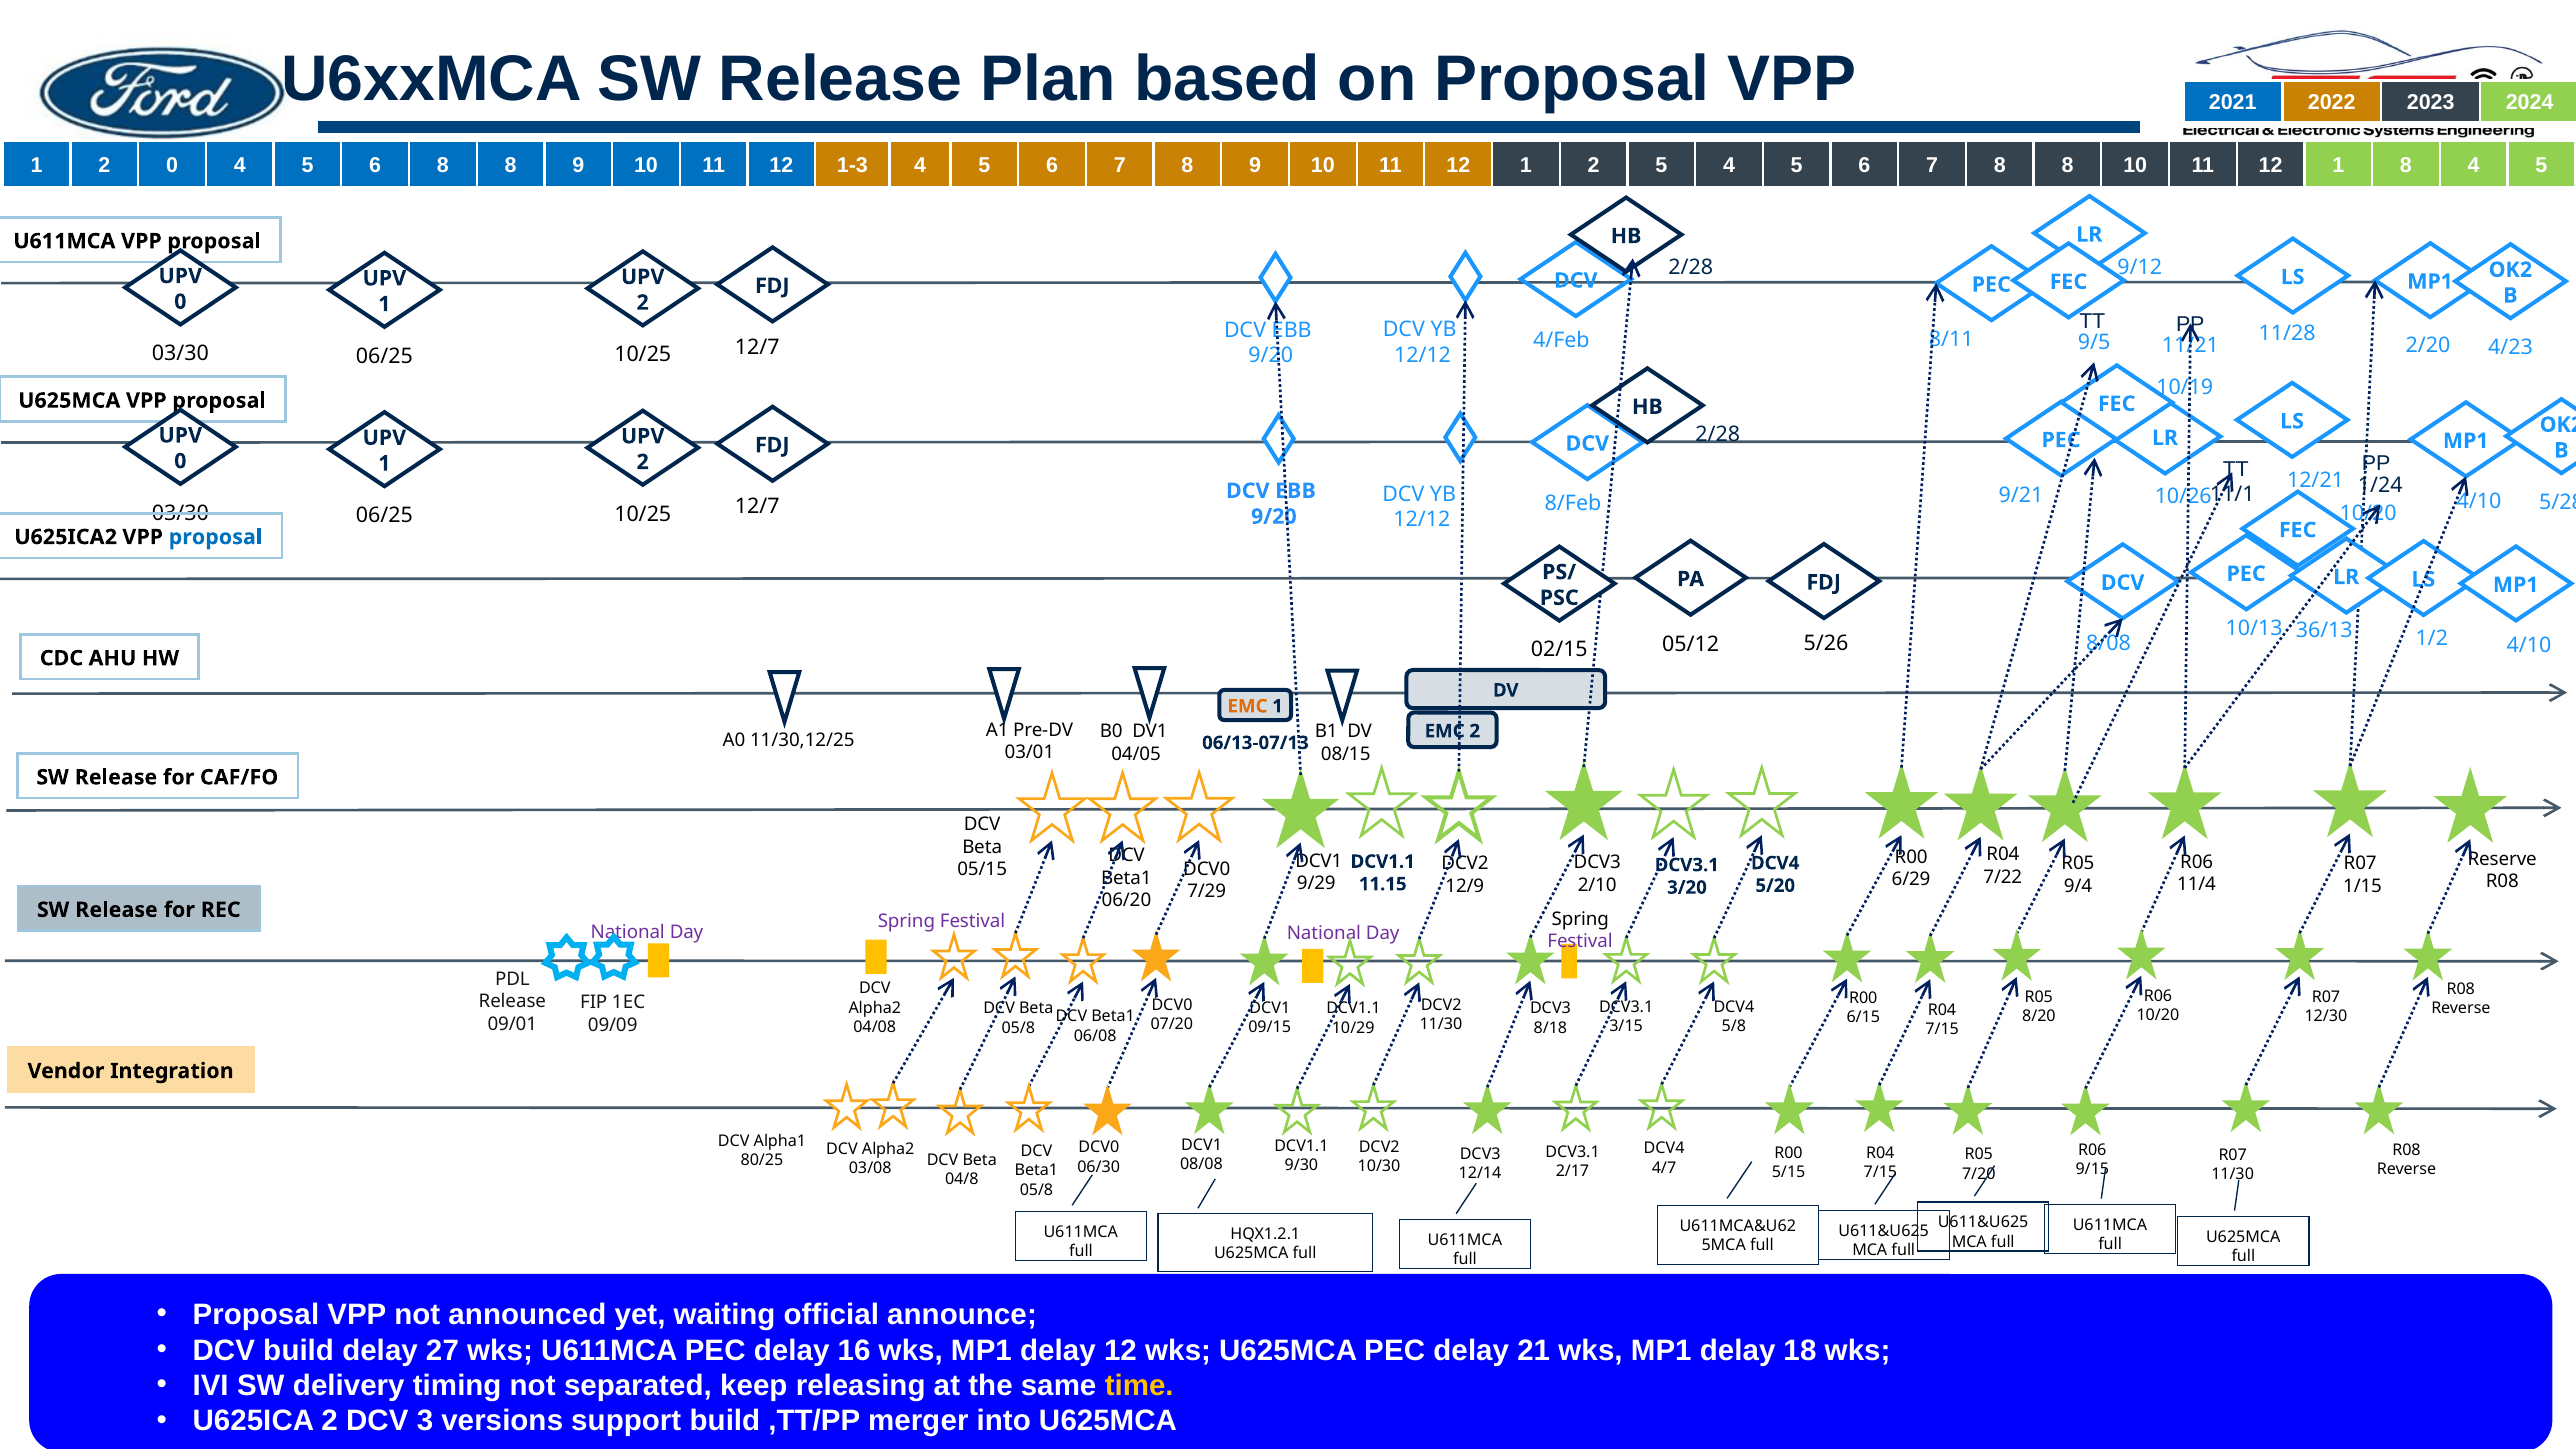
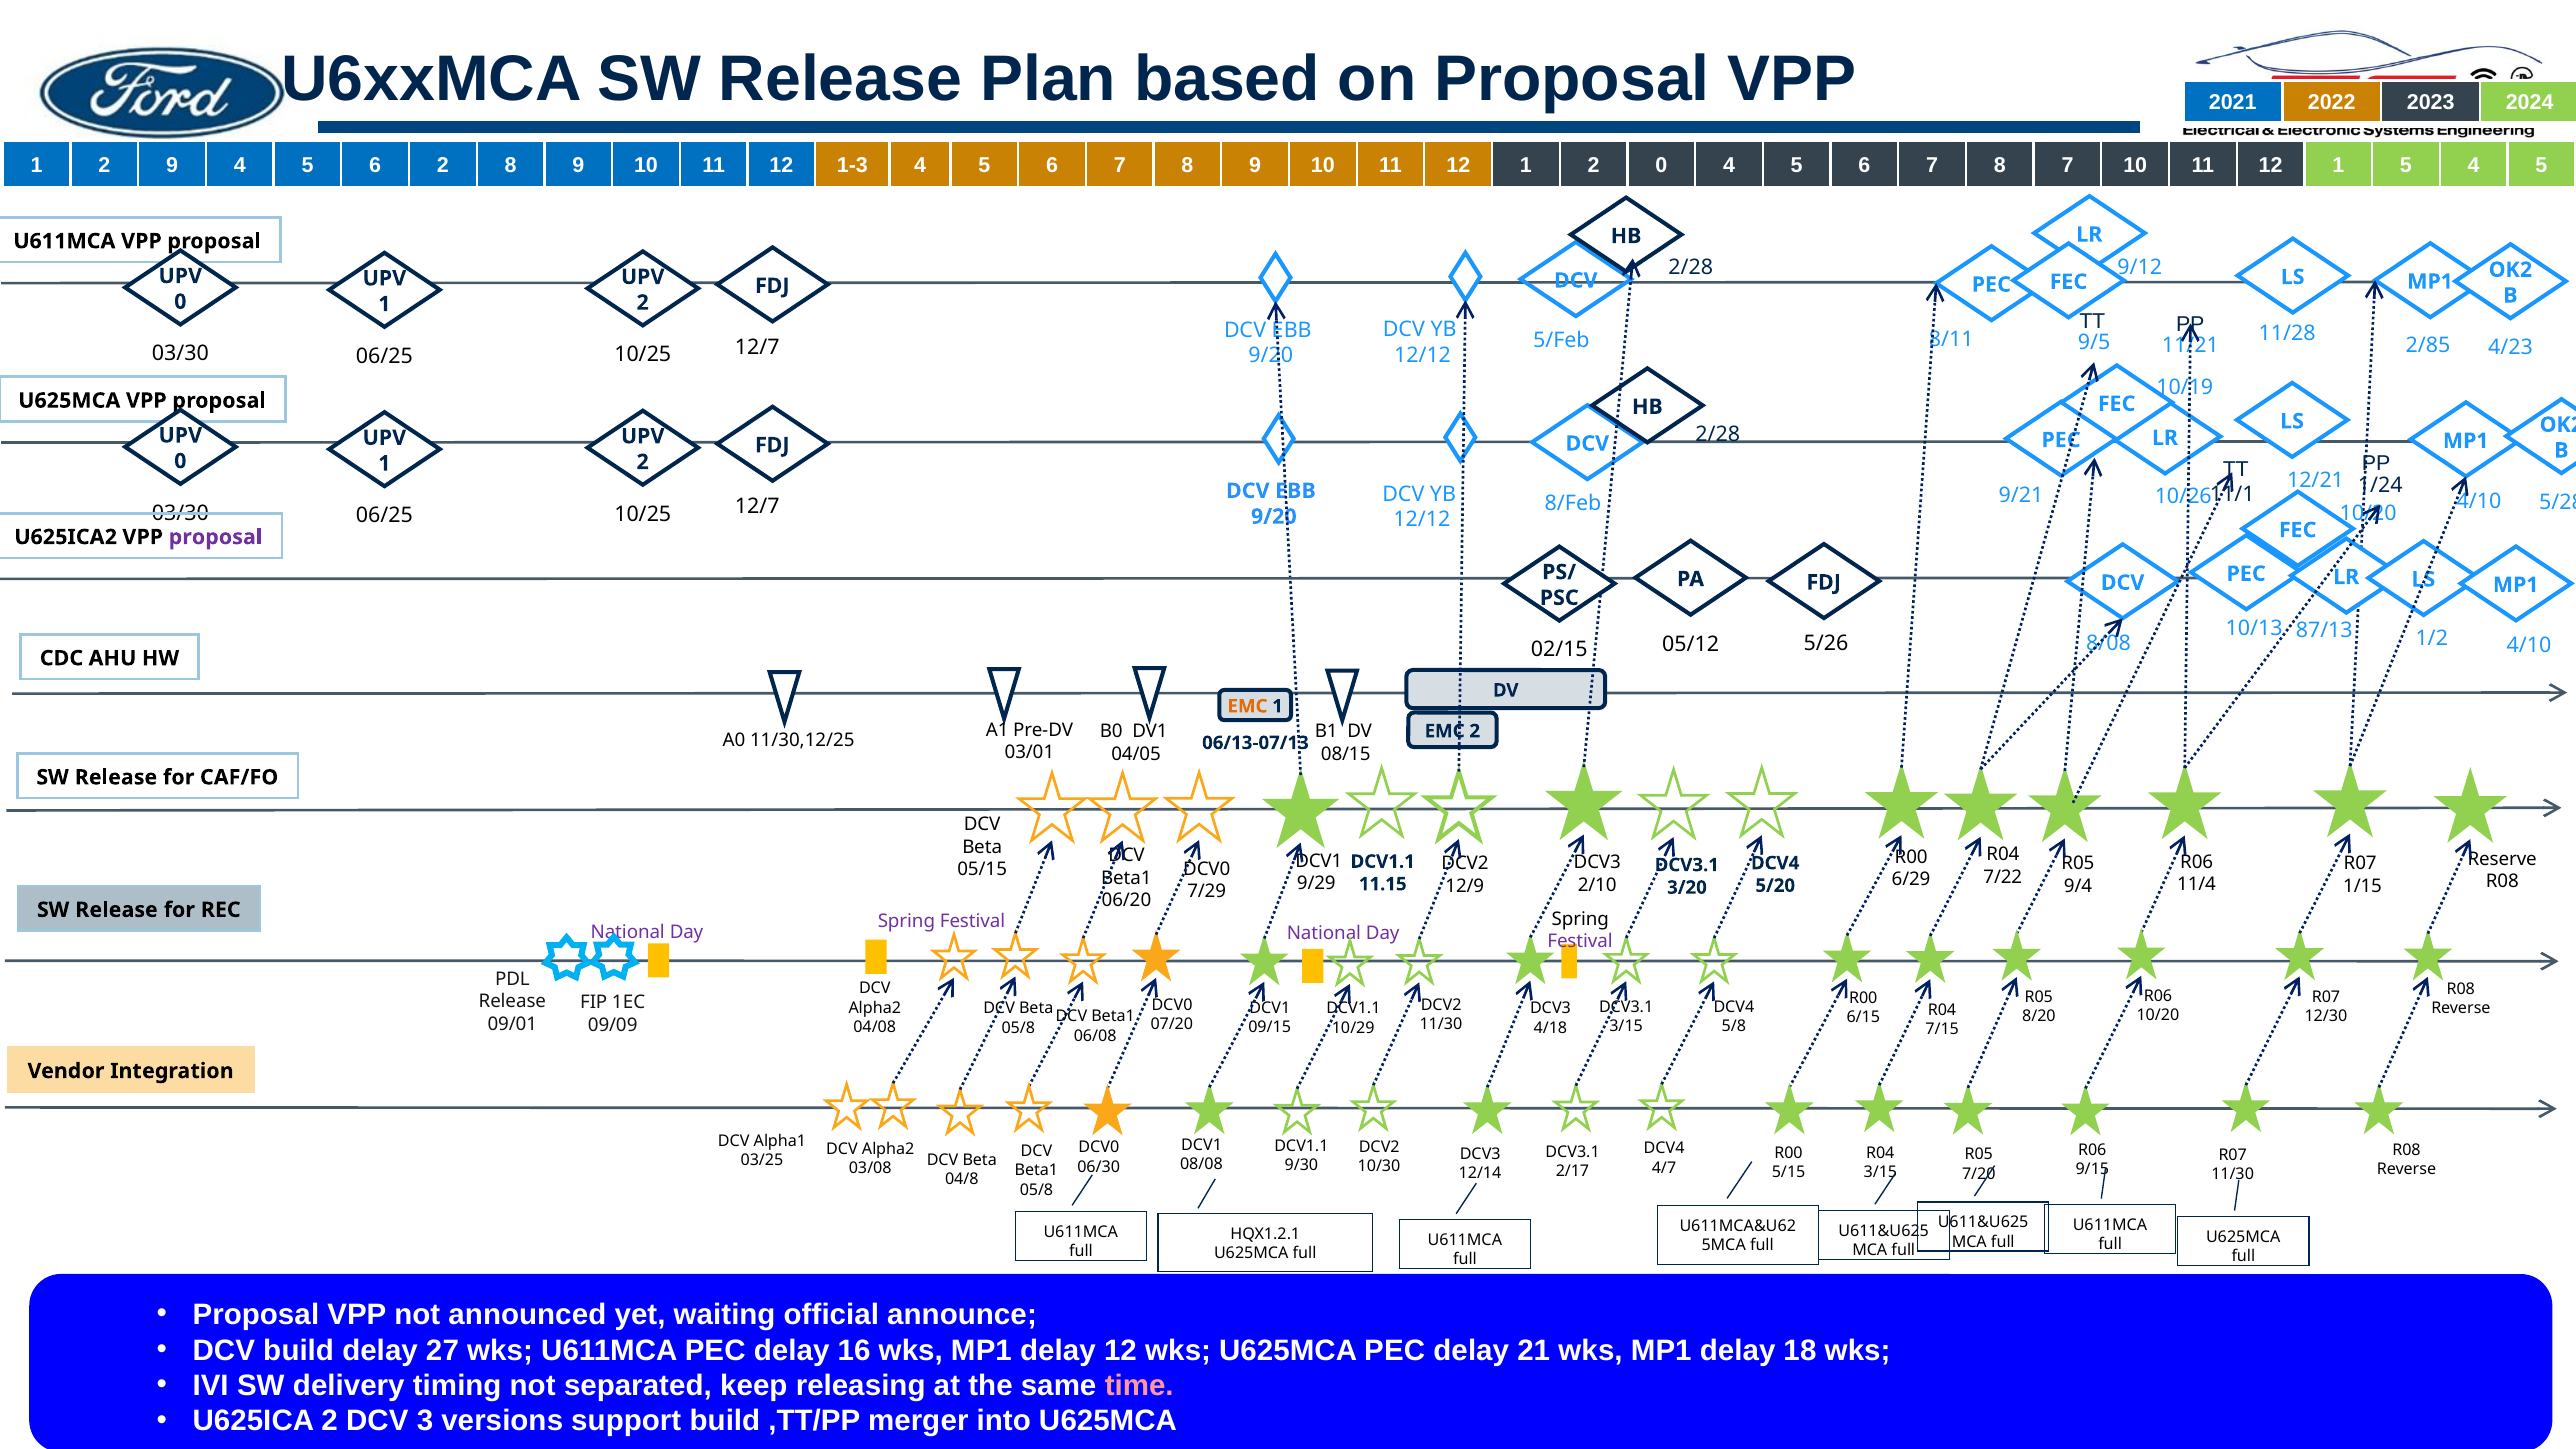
2 0: 0 -> 9
6 8: 8 -> 2
2 5: 5 -> 0
7 8 8: 8 -> 7
1 8: 8 -> 5
2/20: 2/20 -> 2/85
4/Feb: 4/Feb -> 5/Feb
proposal at (215, 537) colour: blue -> purple
36/13: 36/13 -> 87/13
8/18: 8/18 -> 4/18
80/25: 80/25 -> 03/25
7/15 at (1880, 1173): 7/15 -> 3/15
time colour: yellow -> pink
